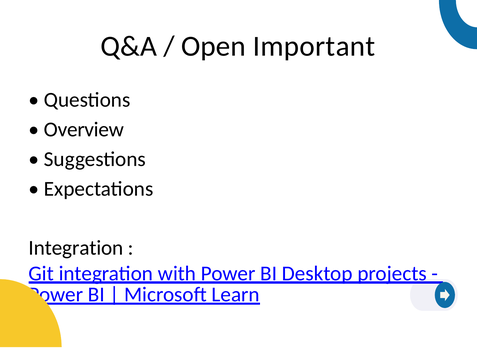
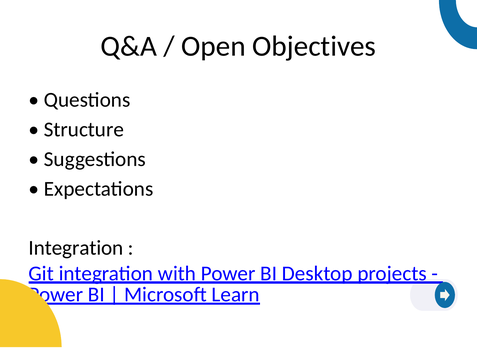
Important: Important -> Objectives
Overview: Overview -> Structure
